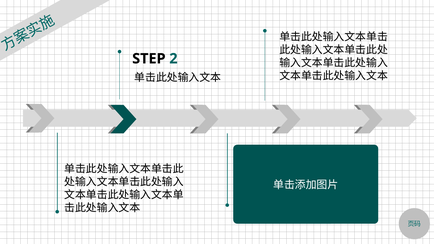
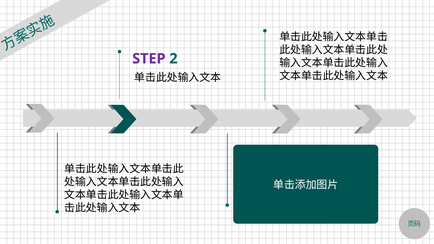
STEP colour: black -> purple
